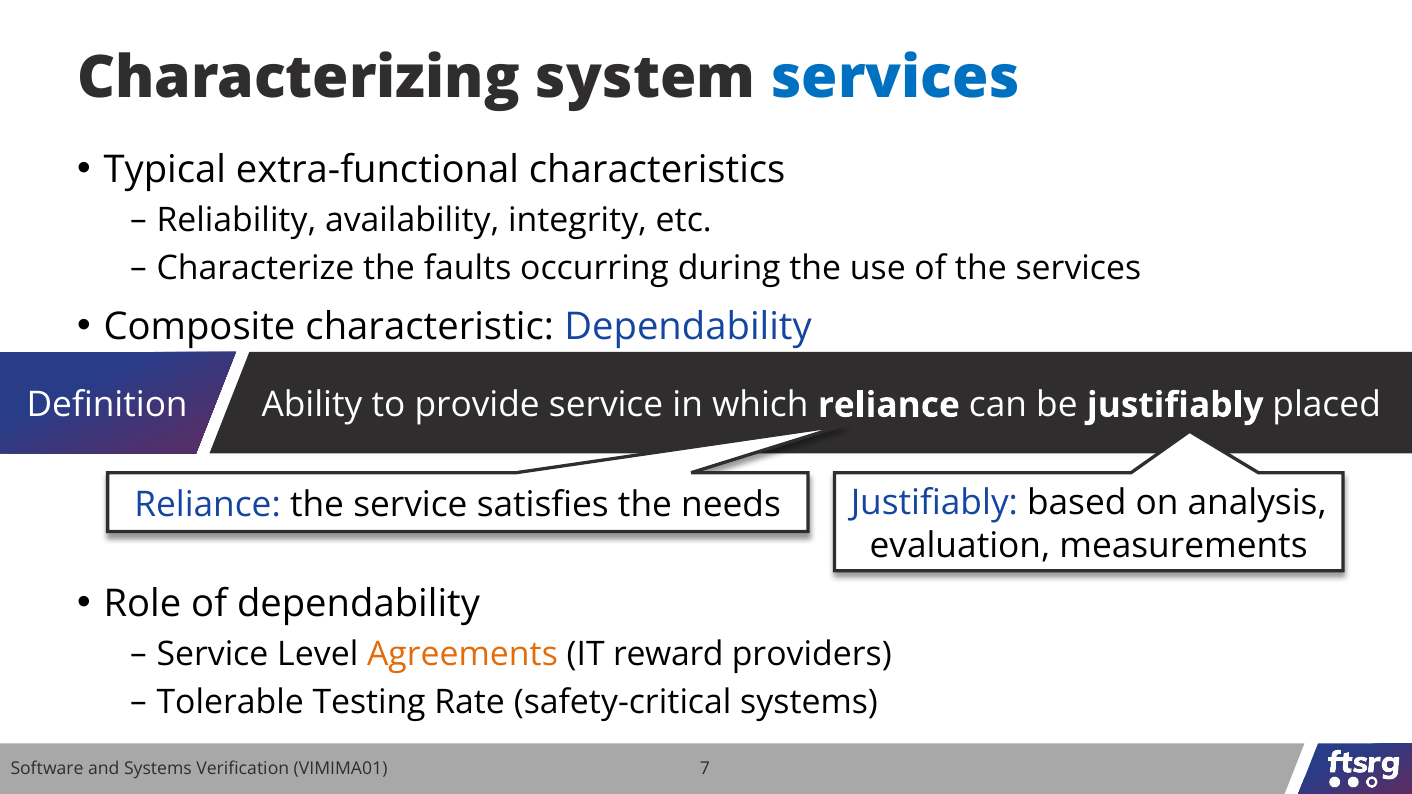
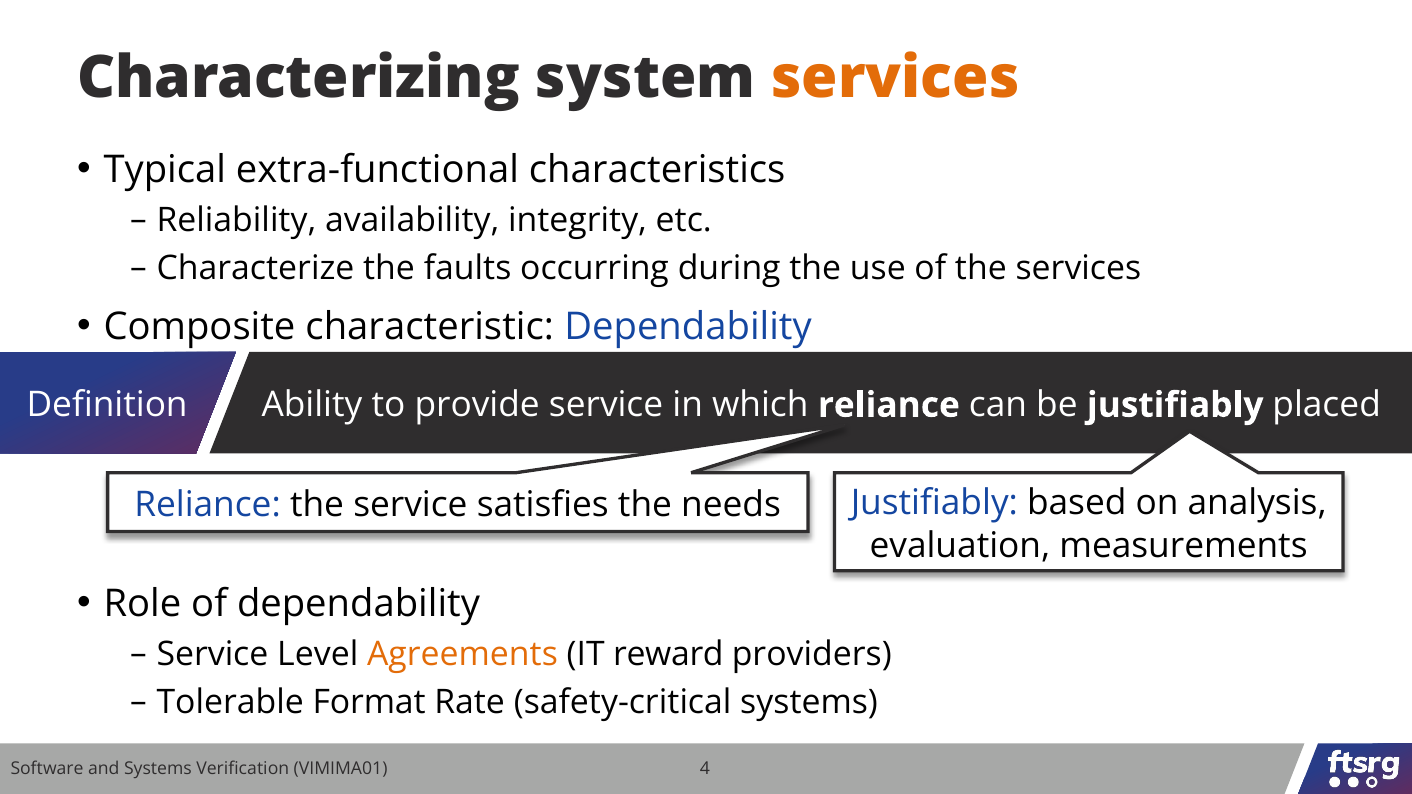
services at (895, 78) colour: blue -> orange
Testing: Testing -> Format
7: 7 -> 4
